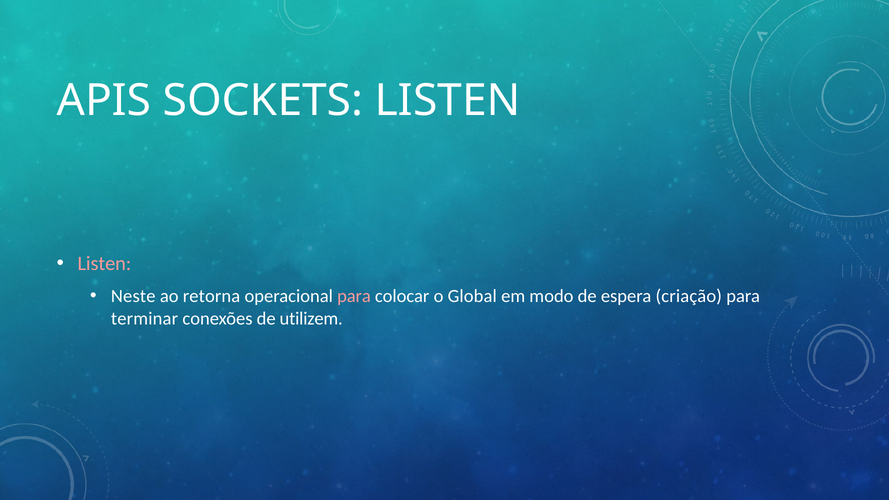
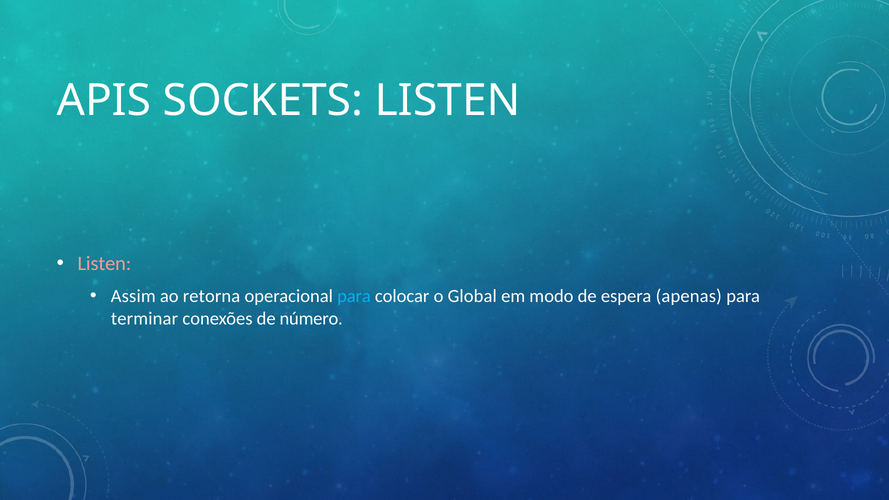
Neste: Neste -> Assim
para at (354, 296) colour: pink -> light blue
criação: criação -> apenas
utilizem: utilizem -> número
